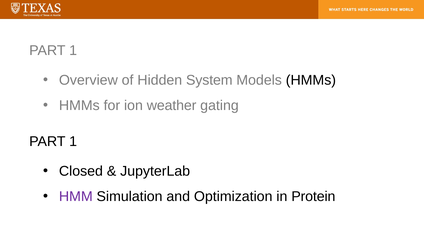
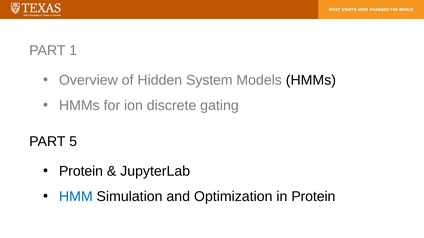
weather: weather -> discrete
1 at (73, 142): 1 -> 5
Closed at (81, 172): Closed -> Protein
HMM colour: purple -> blue
